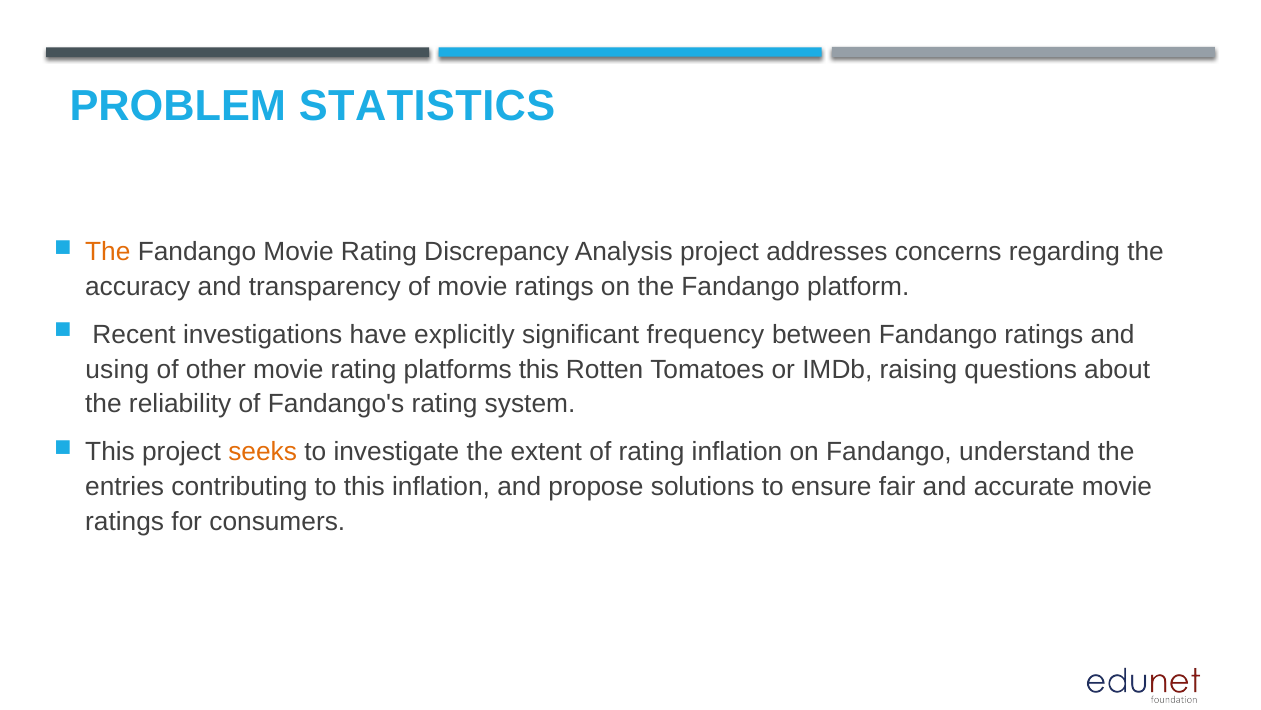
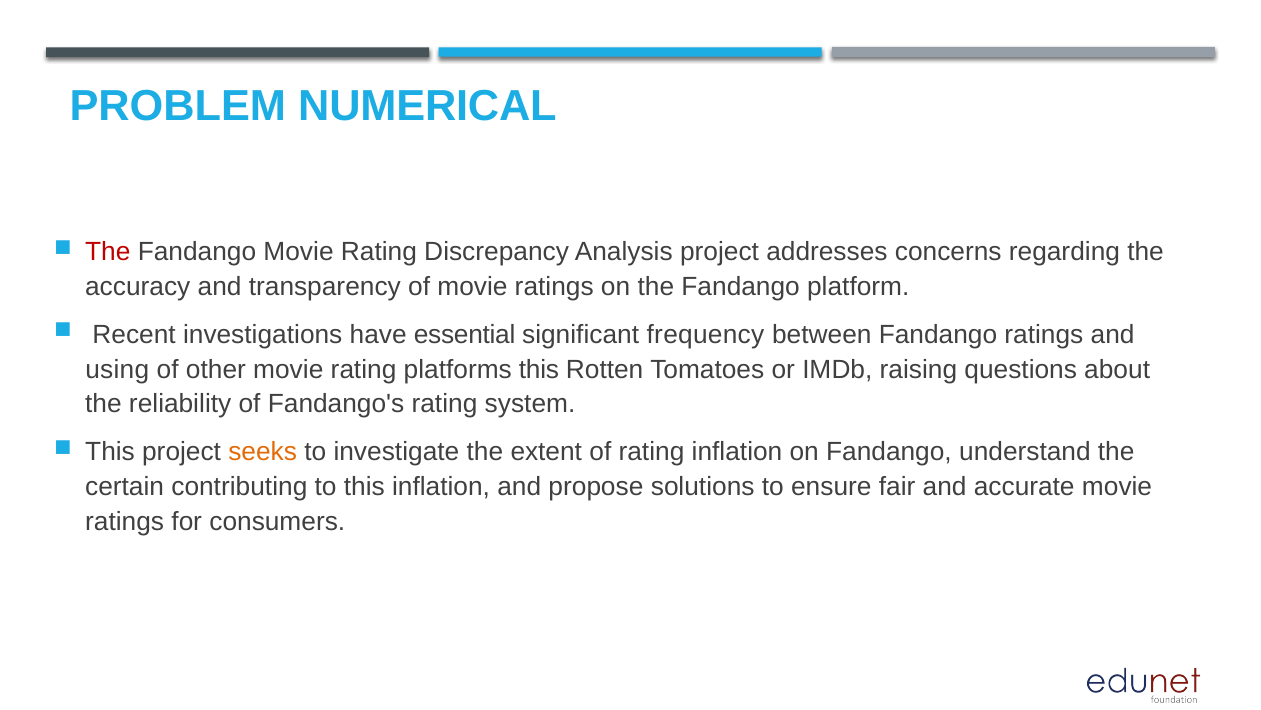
STATISTICS: STATISTICS -> NUMERICAL
The at (108, 252) colour: orange -> red
explicitly: explicitly -> essential
entries: entries -> certain
